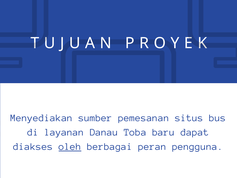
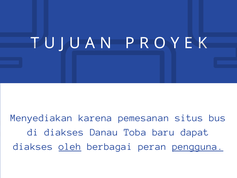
sumber: sumber -> karena
di layanan: layanan -> diakses
pengguna underline: none -> present
